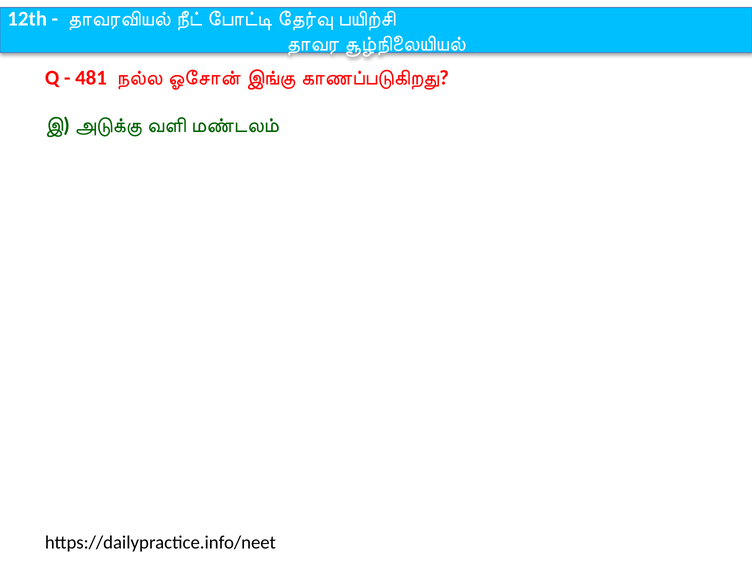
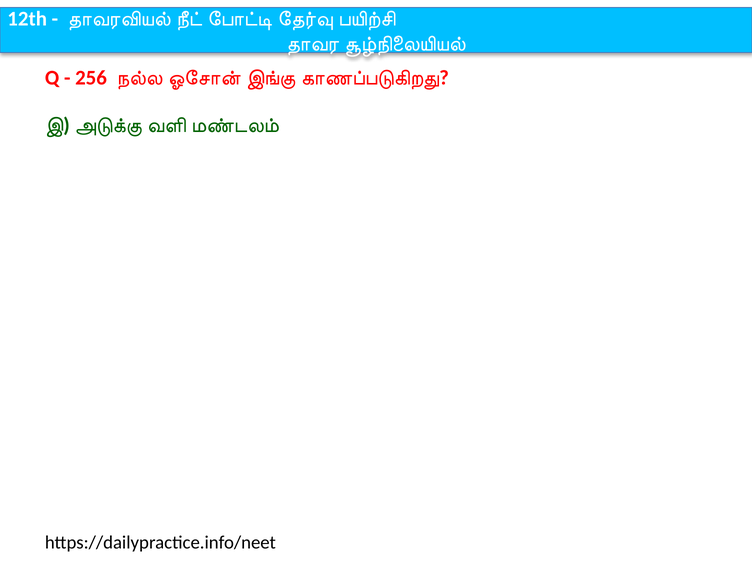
481: 481 -> 256
